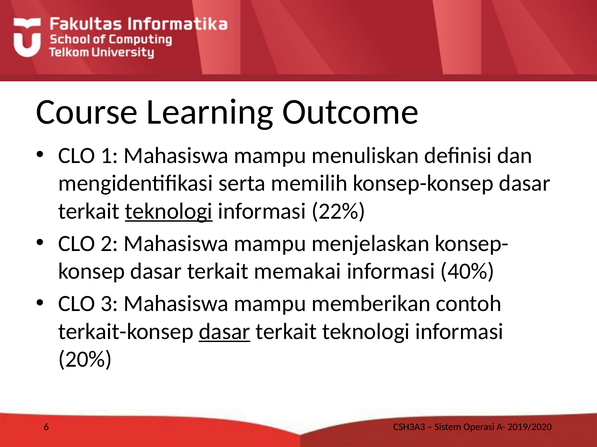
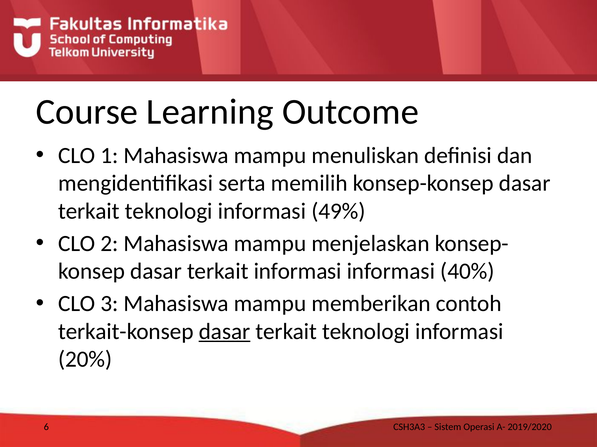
teknologi at (169, 211) underline: present -> none
22%: 22% -> 49%
terkait memakai: memakai -> informasi
